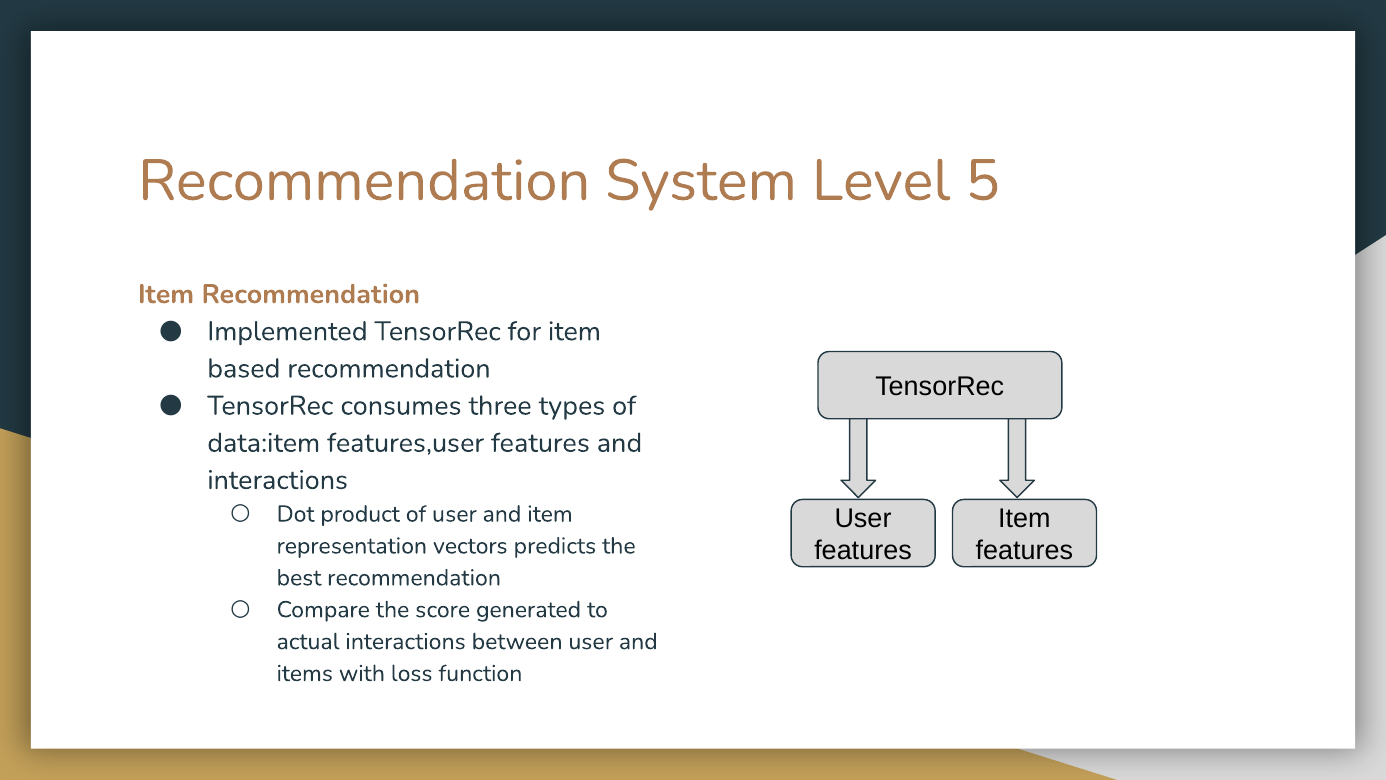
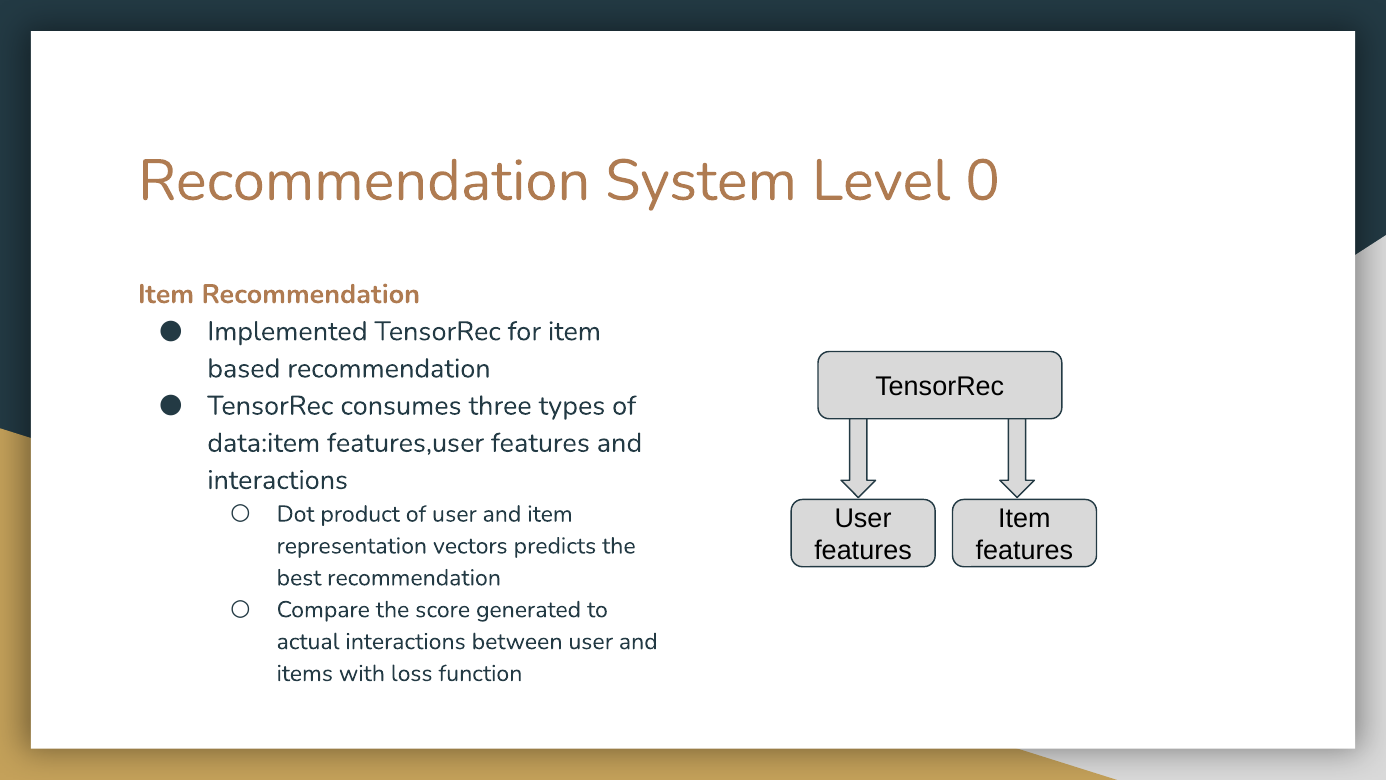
5: 5 -> 0
